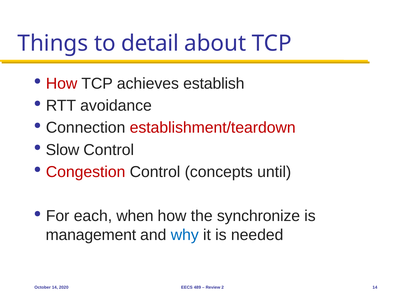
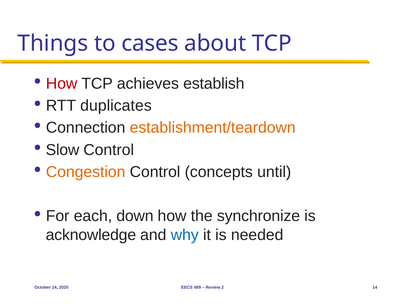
detail: detail -> cases
avoidance: avoidance -> duplicates
establishment/teardown colour: red -> orange
Congestion colour: red -> orange
when: when -> down
management: management -> acknowledge
